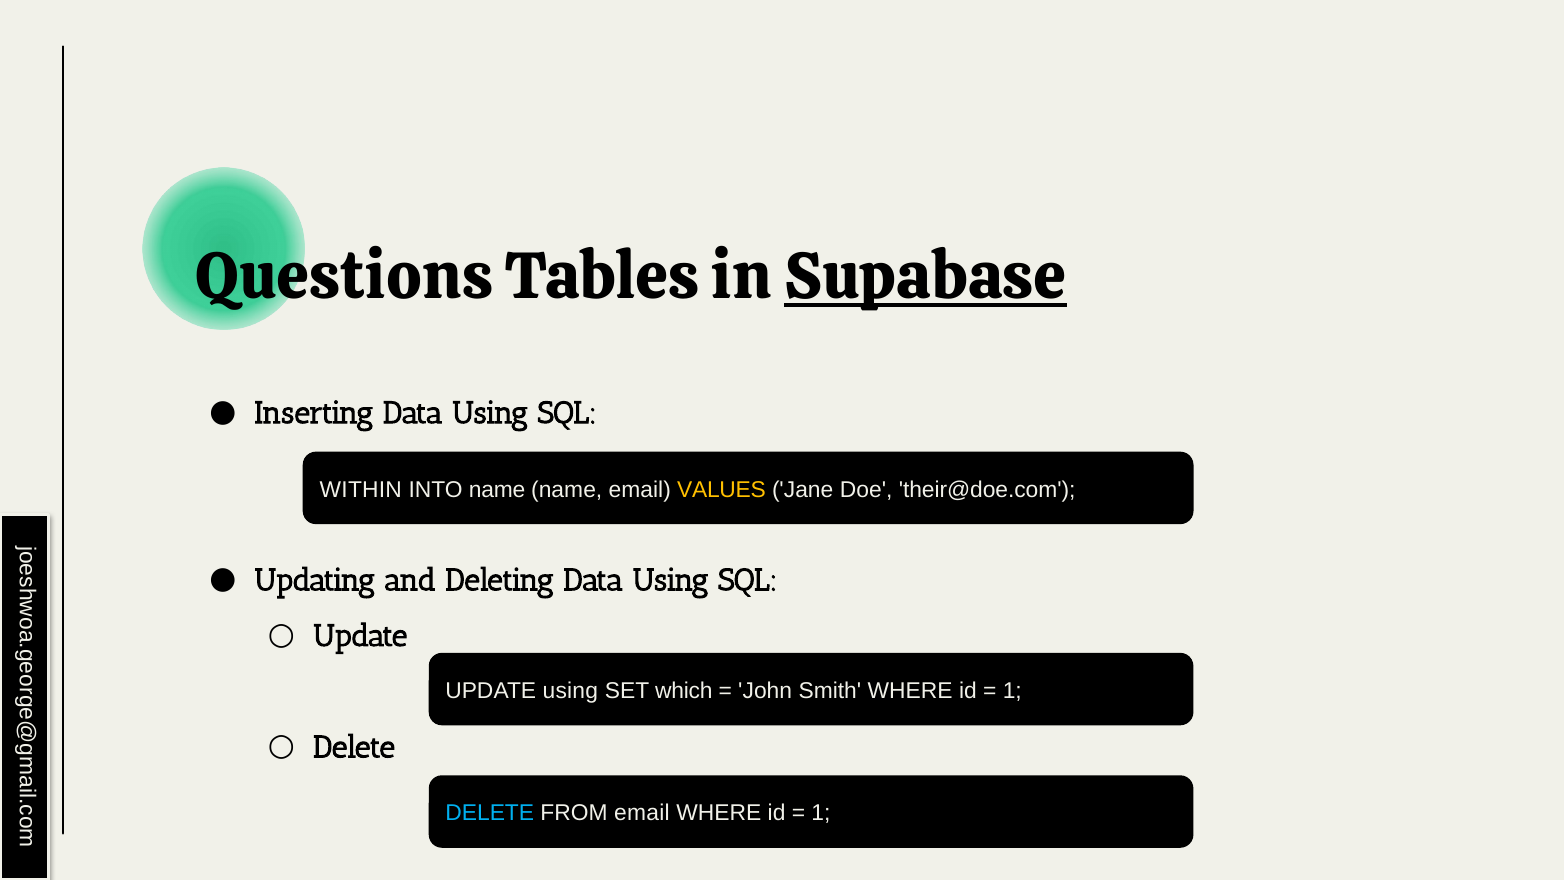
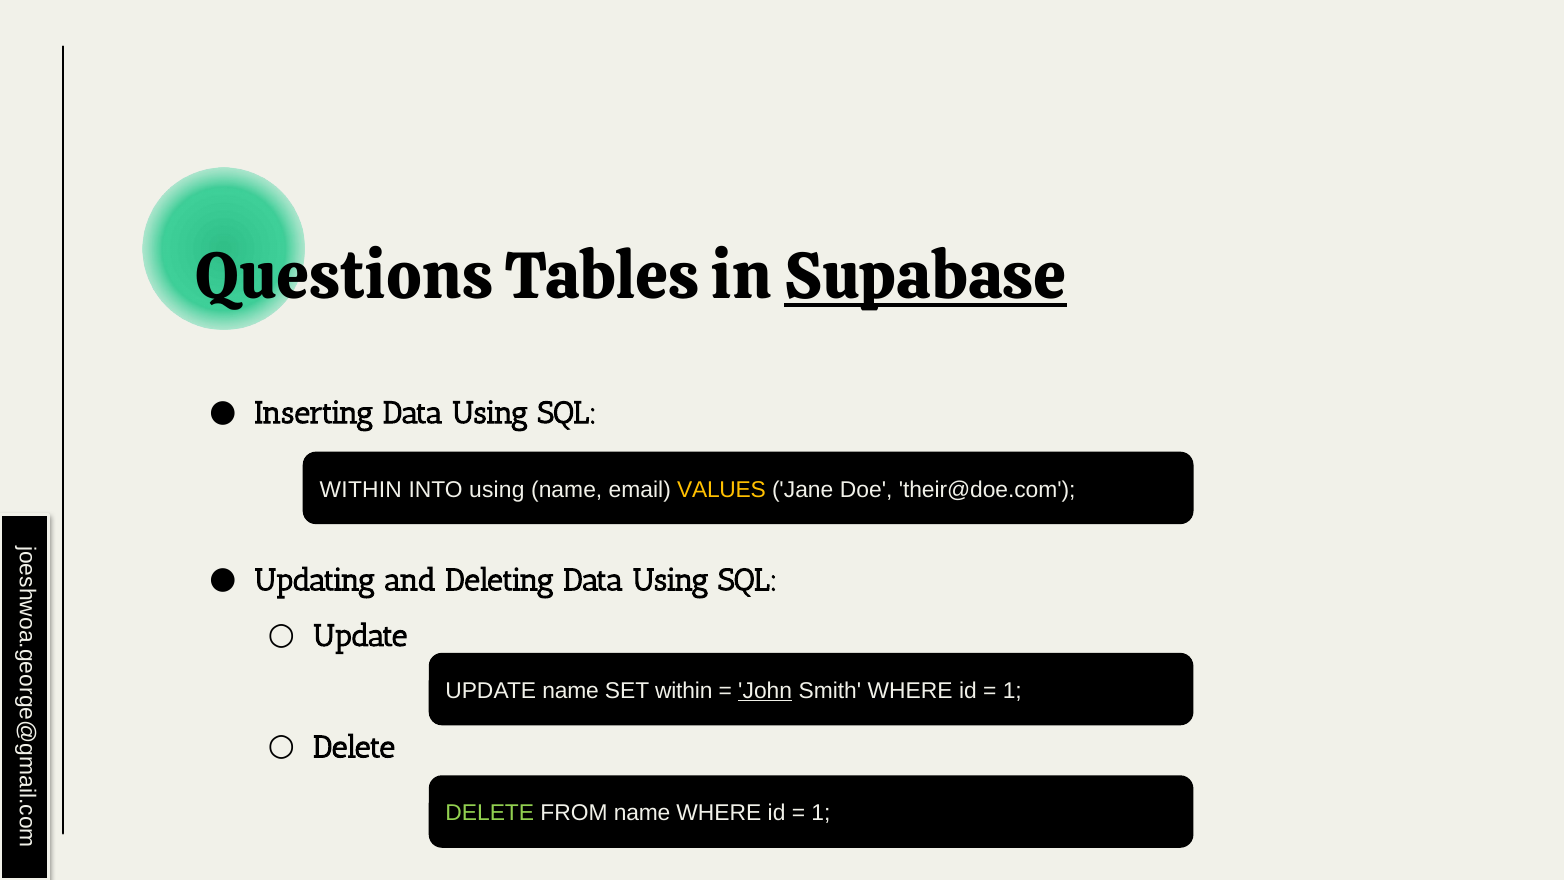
INTO name: name -> using
UPDATE using: using -> name
SET which: which -> within
John underline: none -> present
DELETE at (490, 813) colour: light blue -> light green
FROM email: email -> name
